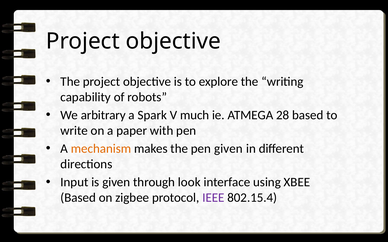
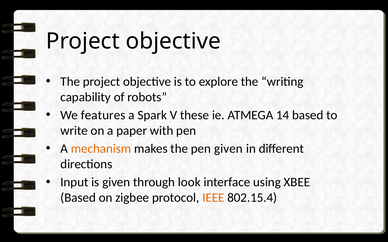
arbitrary: arbitrary -> features
much: much -> these
28: 28 -> 14
IEEE colour: purple -> orange
